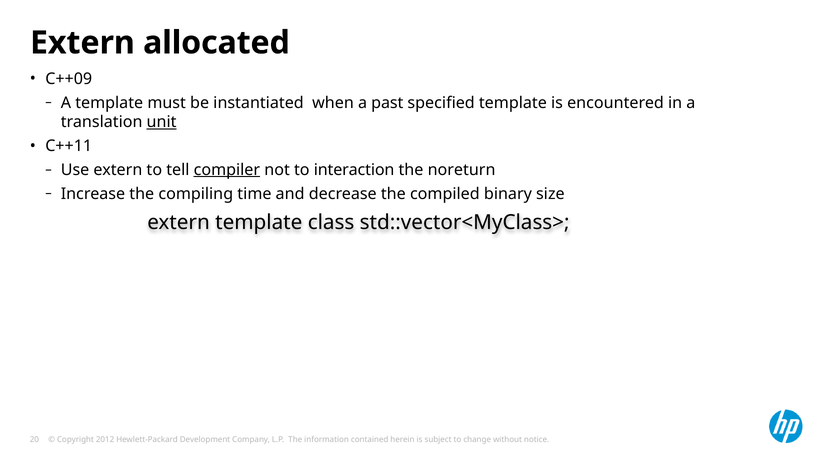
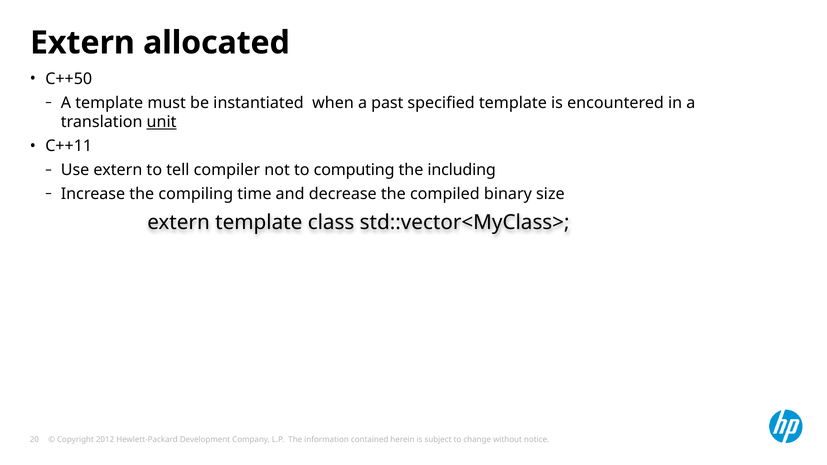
C++09: C++09 -> C++50
compiler underline: present -> none
interaction: interaction -> computing
noreturn: noreturn -> including
